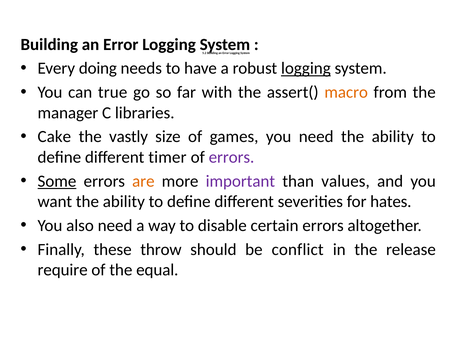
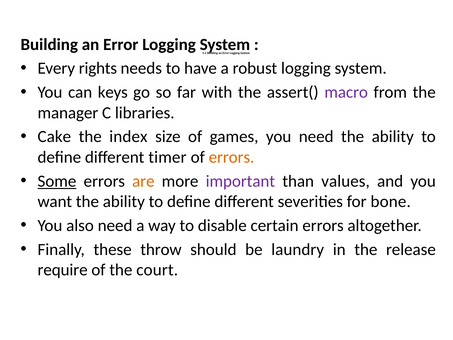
doing: doing -> rights
logging at (306, 68) underline: present -> none
true: true -> keys
macro colour: orange -> purple
vastly: vastly -> index
errors at (232, 157) colour: purple -> orange
hates: hates -> bone
conflict: conflict -> laundry
equal: equal -> court
